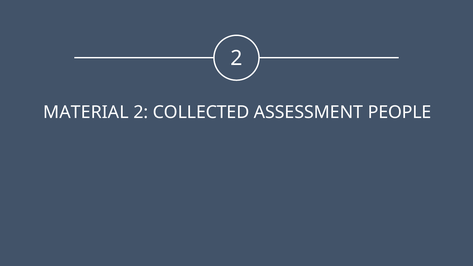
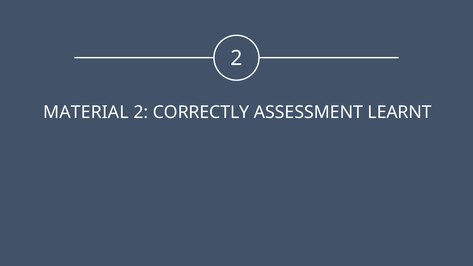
COLLECTED: COLLECTED -> CORRECTLY
PEOPLE: PEOPLE -> LEARNT
